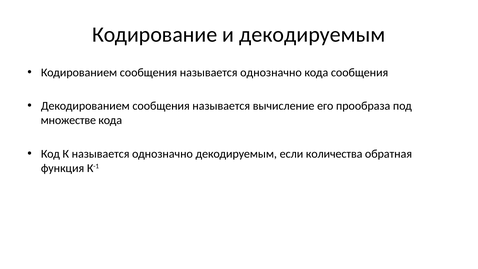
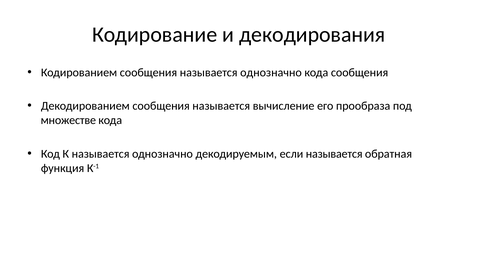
и декодируемым: декодируемым -> декодирования
если количества: количества -> называется
